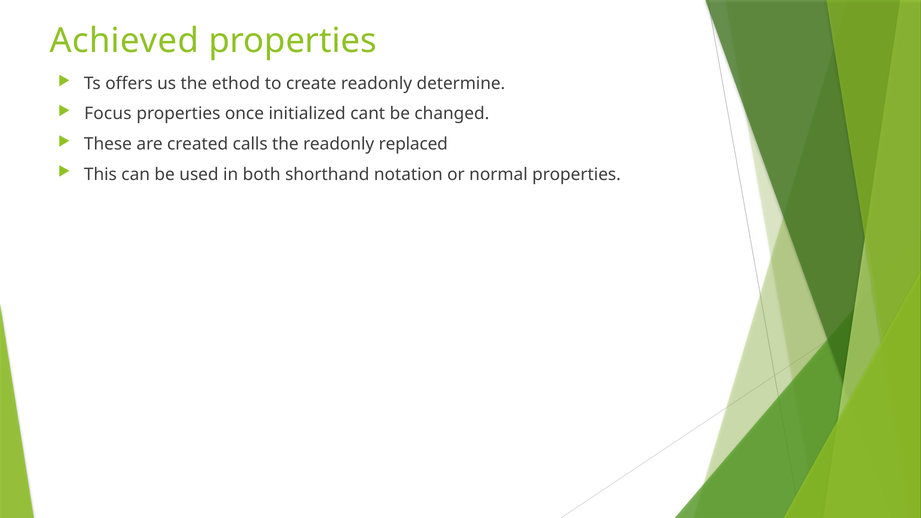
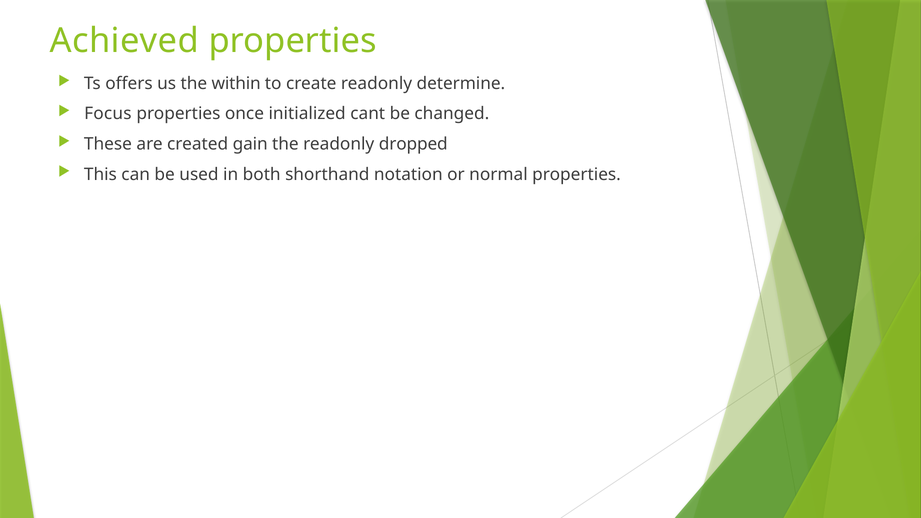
ethod: ethod -> within
calls: calls -> gain
replaced: replaced -> dropped
